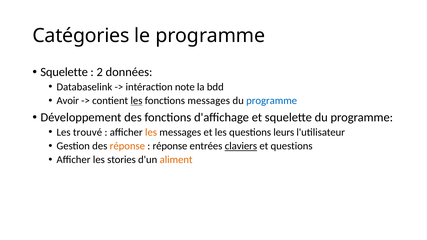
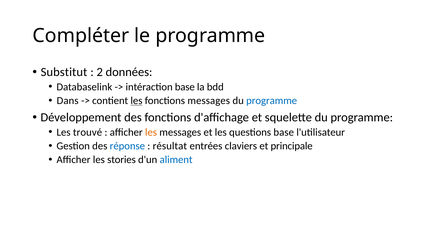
Catégories: Catégories -> Compléter
Squelette at (64, 72): Squelette -> Substitut
intéraction note: note -> base
Avoir: Avoir -> Dans
questions leurs: leurs -> base
réponse at (127, 146) colour: orange -> blue
réponse at (170, 146): réponse -> résultat
claviers underline: present -> none
et questions: questions -> principale
aliment colour: orange -> blue
